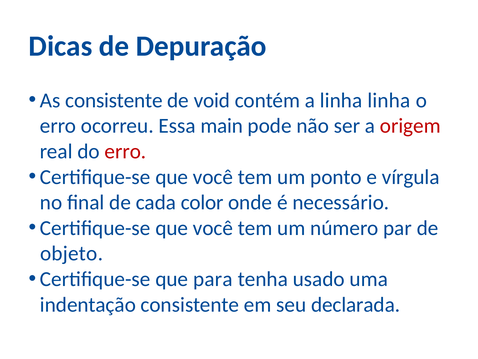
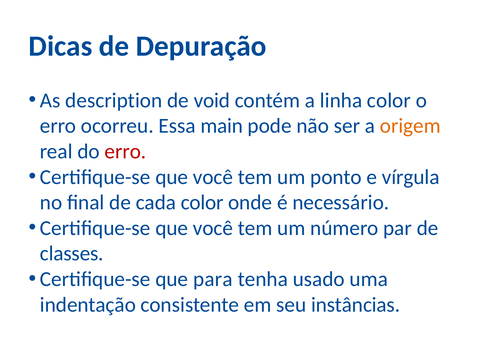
As consistente: consistente -> description
linha linha: linha -> color
origem colour: red -> orange
objeto: objeto -> classes
declarada: declarada -> instâncias
